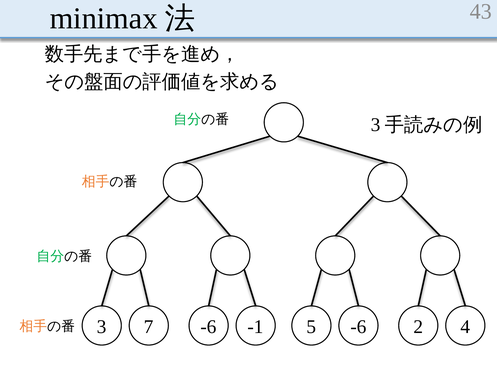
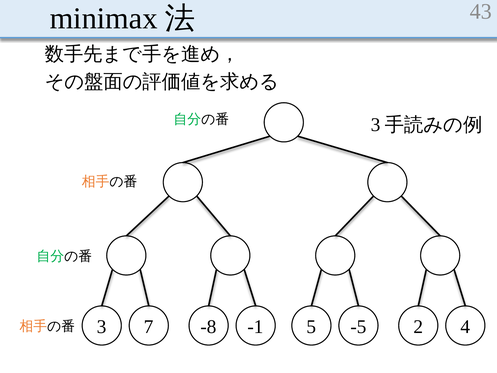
-6 at (209, 327): -6 -> -8
-6 at (358, 327): -6 -> -5
